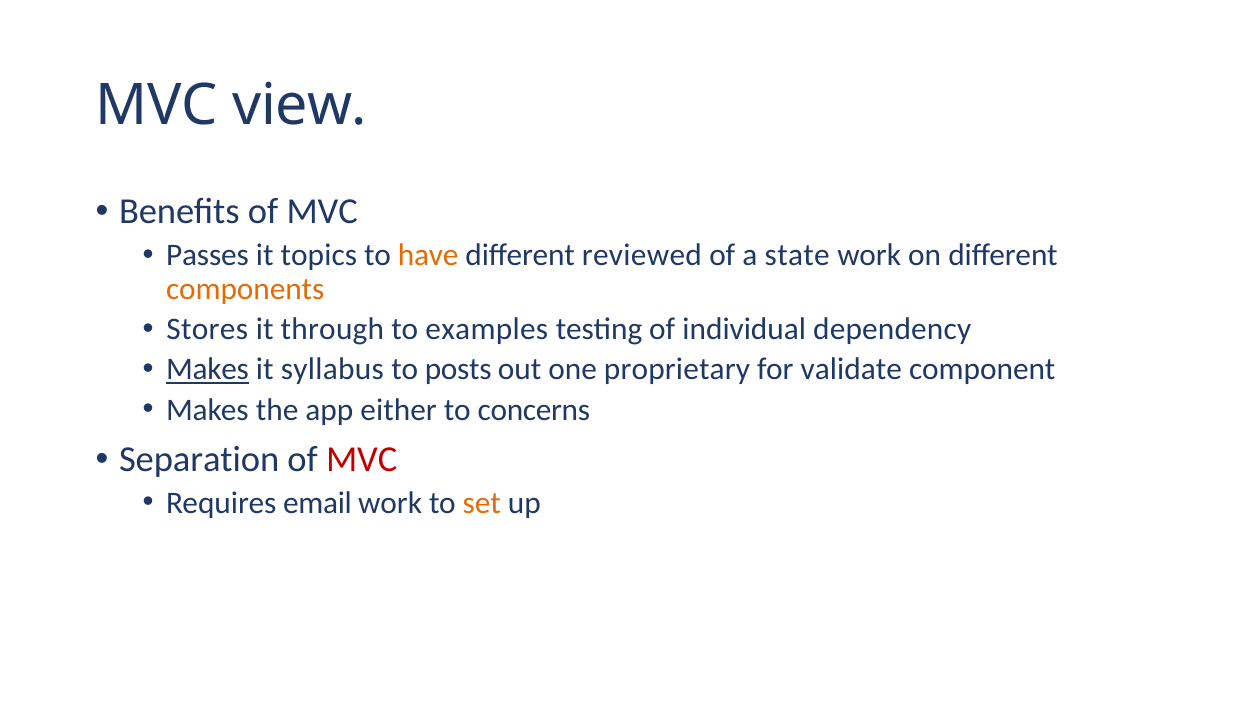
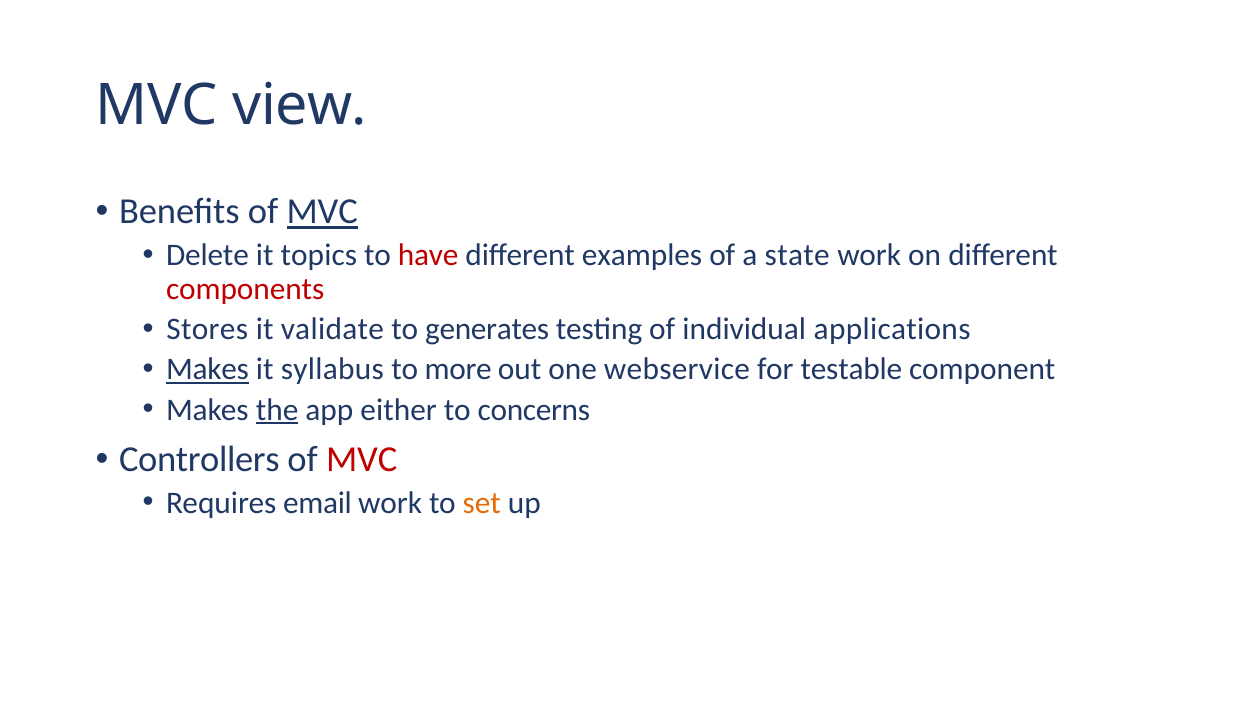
MVC at (322, 212) underline: none -> present
Passes: Passes -> Delete
have colour: orange -> red
reviewed: reviewed -> examples
components colour: orange -> red
through: through -> validate
examples: examples -> generates
dependency: dependency -> applications
posts: posts -> more
proprietary: proprietary -> webservice
validate: validate -> testable
the underline: none -> present
Separation: Separation -> Controllers
